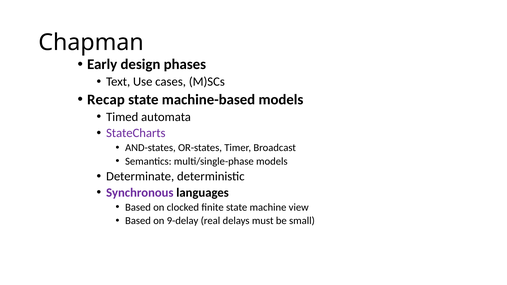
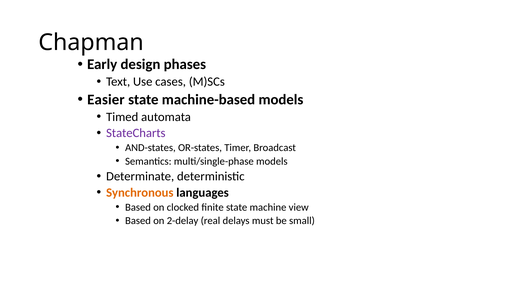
Recap: Recap -> Easier
Synchronous colour: purple -> orange
9-delay: 9-delay -> 2-delay
